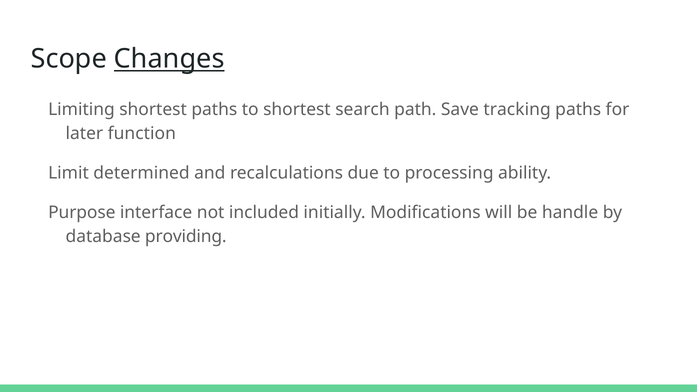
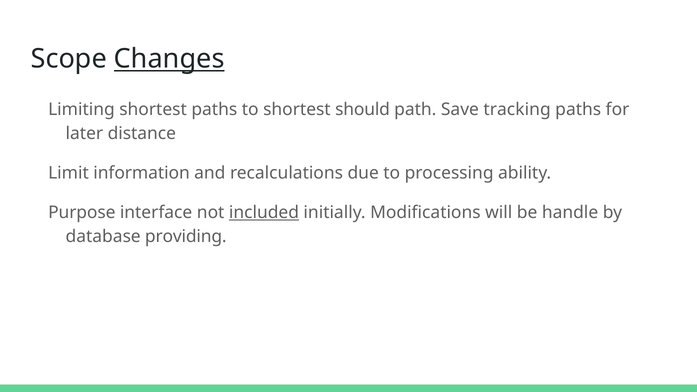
search: search -> should
function: function -> distance
determined: determined -> information
included underline: none -> present
